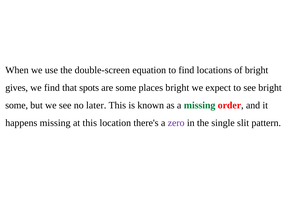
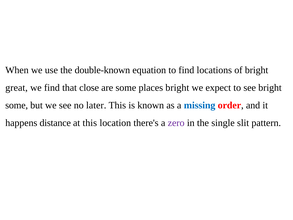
double-screen: double-screen -> double-known
gives: gives -> great
spots: spots -> close
missing at (200, 105) colour: green -> blue
happens missing: missing -> distance
